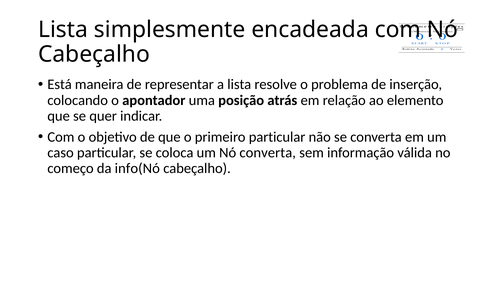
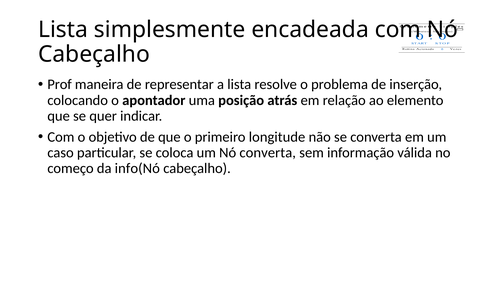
Está: Está -> Prof
primeiro particular: particular -> longitude
